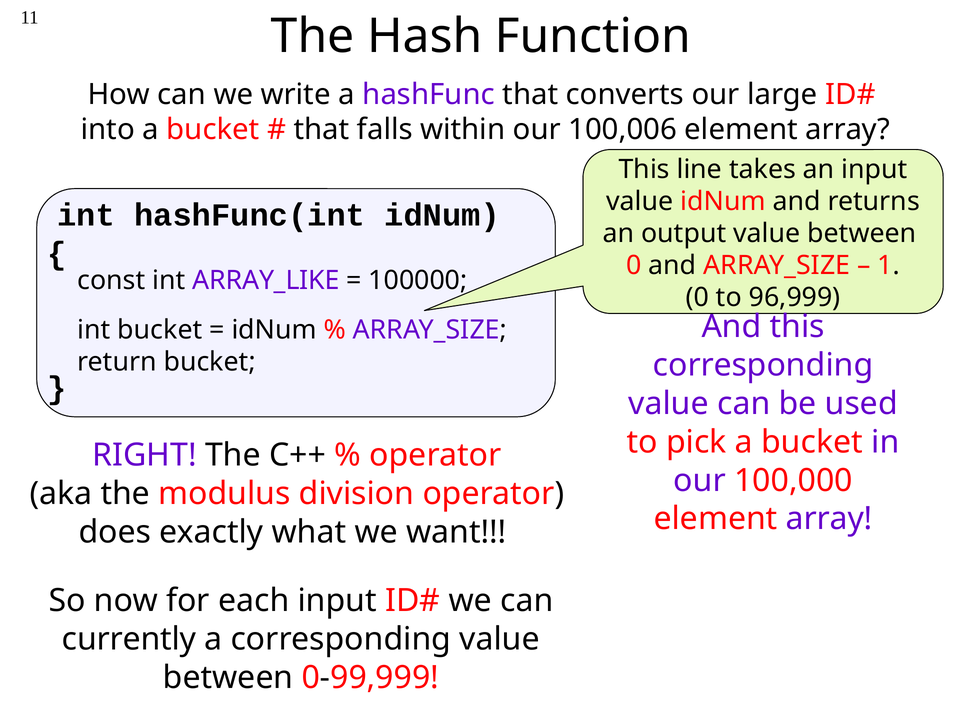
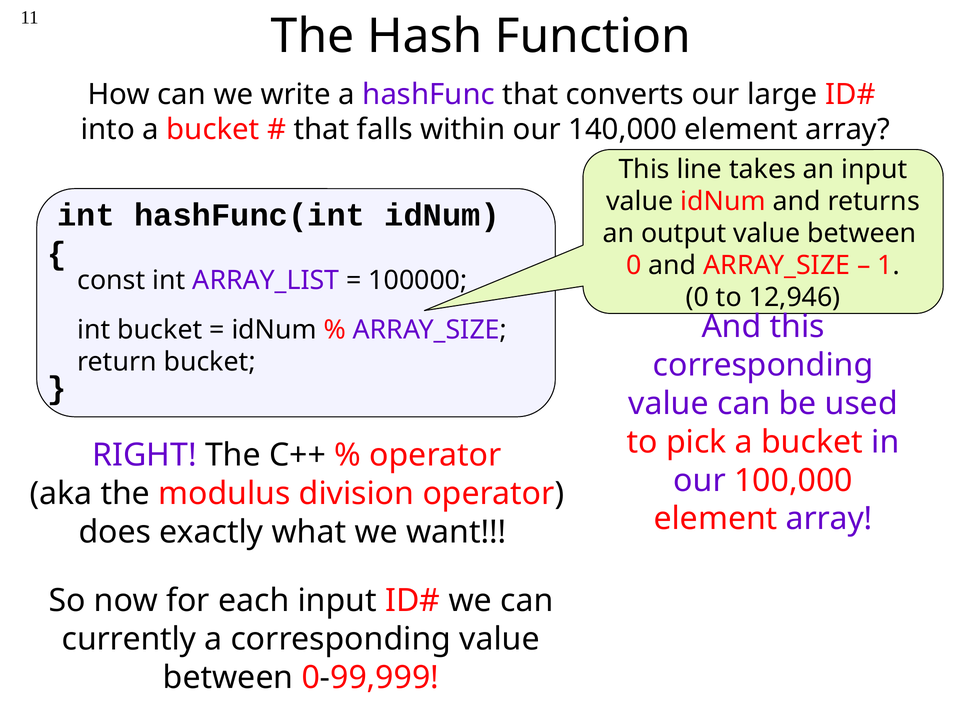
100,006: 100,006 -> 140,000
ARRAY_LIKE: ARRAY_LIKE -> ARRAY_LIST
96,999: 96,999 -> 12,946
